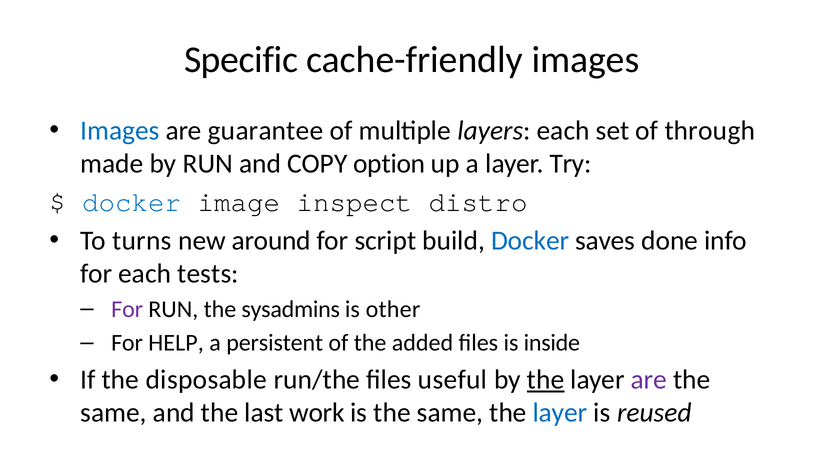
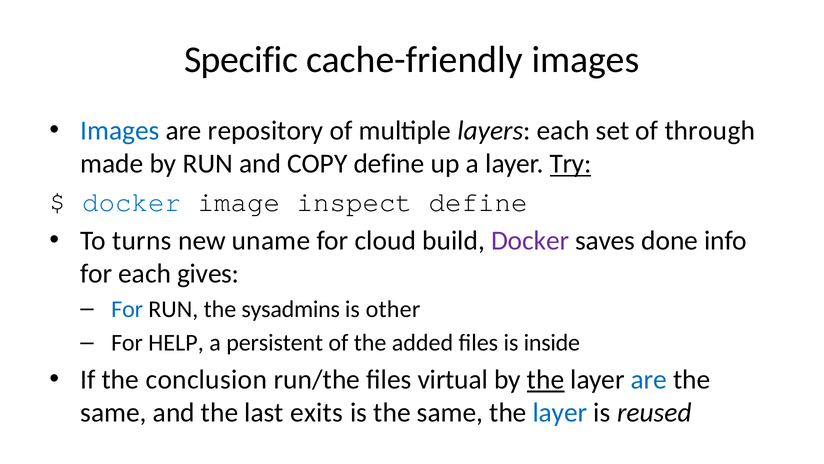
guarantee: guarantee -> repository
COPY option: option -> define
Try underline: none -> present
inspect distro: distro -> define
around: around -> uname
script: script -> cloud
Docker at (530, 241) colour: blue -> purple
tests: tests -> gives
For at (127, 309) colour: purple -> blue
disposable: disposable -> conclusion
useful: useful -> virtual
are at (649, 379) colour: purple -> blue
work: work -> exits
